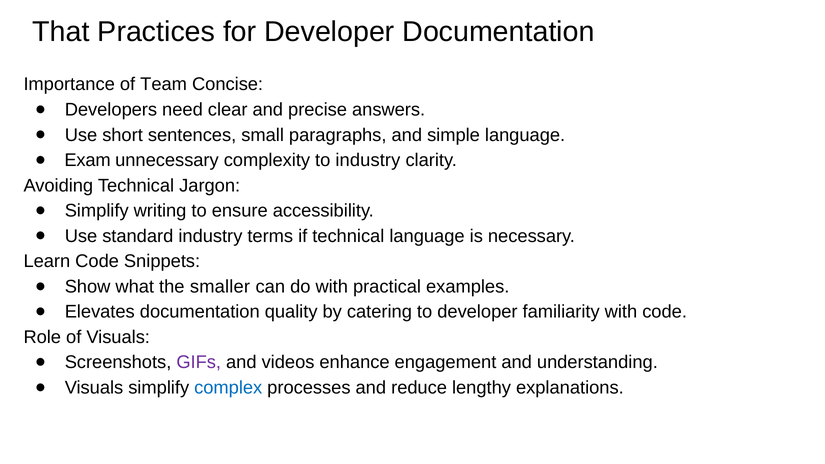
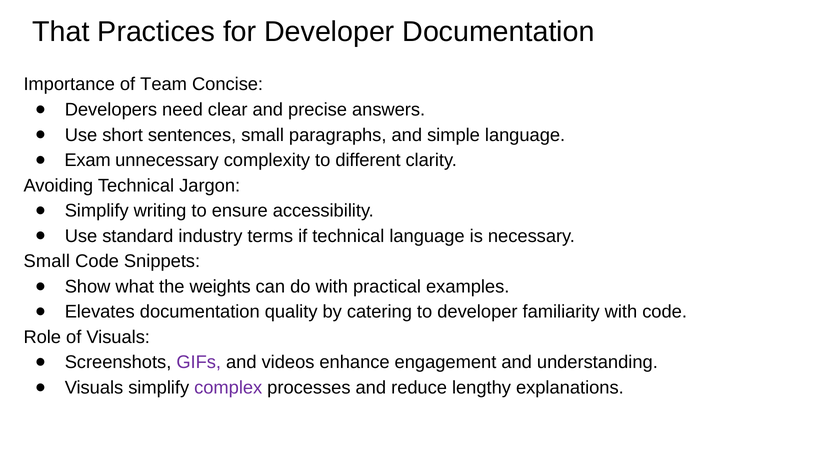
to industry: industry -> different
Learn at (47, 261): Learn -> Small
smaller: smaller -> weights
complex colour: blue -> purple
